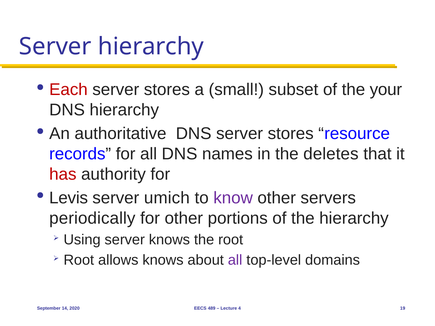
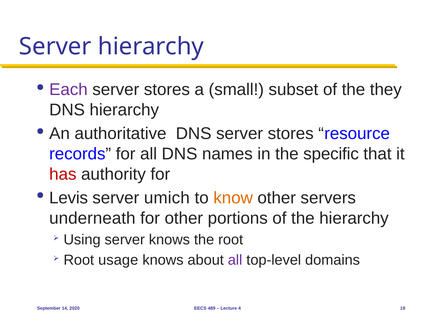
Each colour: red -> purple
your: your -> they
deletes: deletes -> specific
know colour: purple -> orange
periodically: periodically -> underneath
allows: allows -> usage
